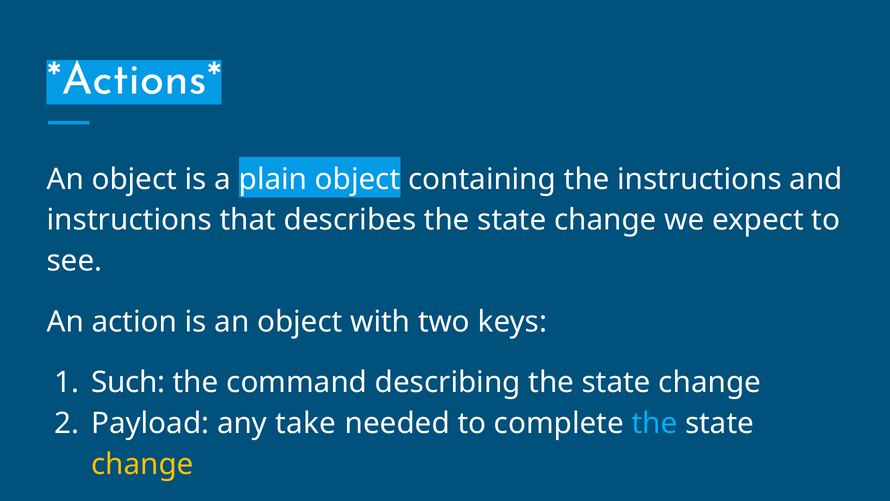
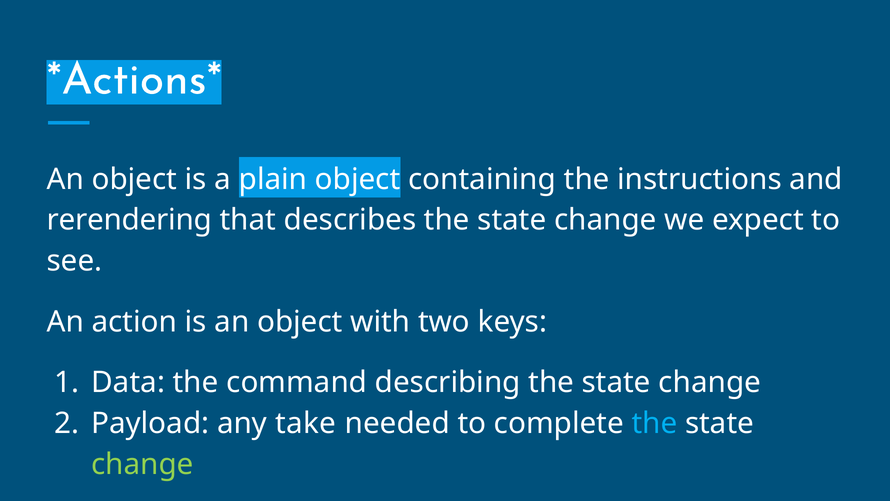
instructions at (129, 220): instructions -> rerendering
Such: Such -> Data
change at (142, 464) colour: yellow -> light green
